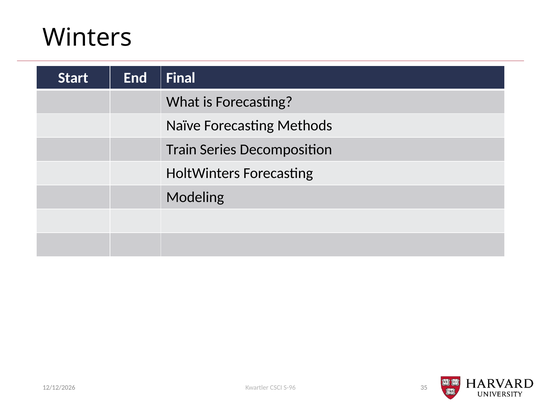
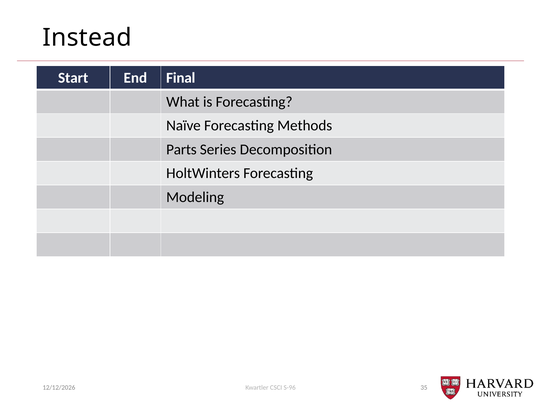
Winters: Winters -> Instead
Train: Train -> Parts
